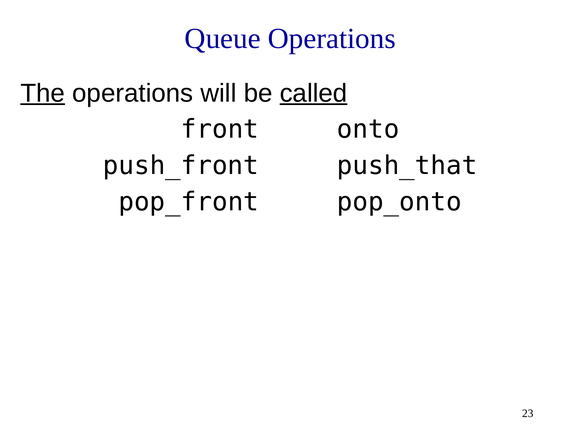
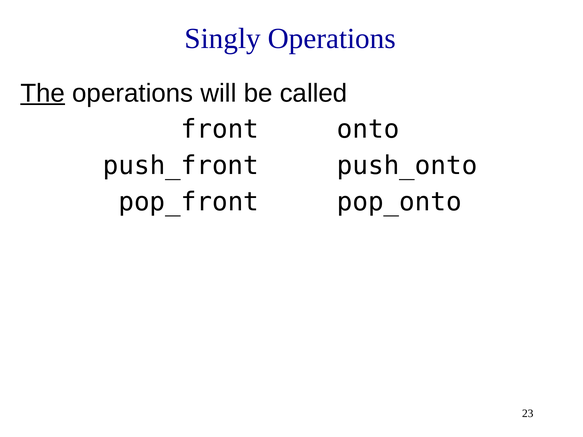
Queue: Queue -> Singly
called underline: present -> none
push_that: push_that -> push_onto
